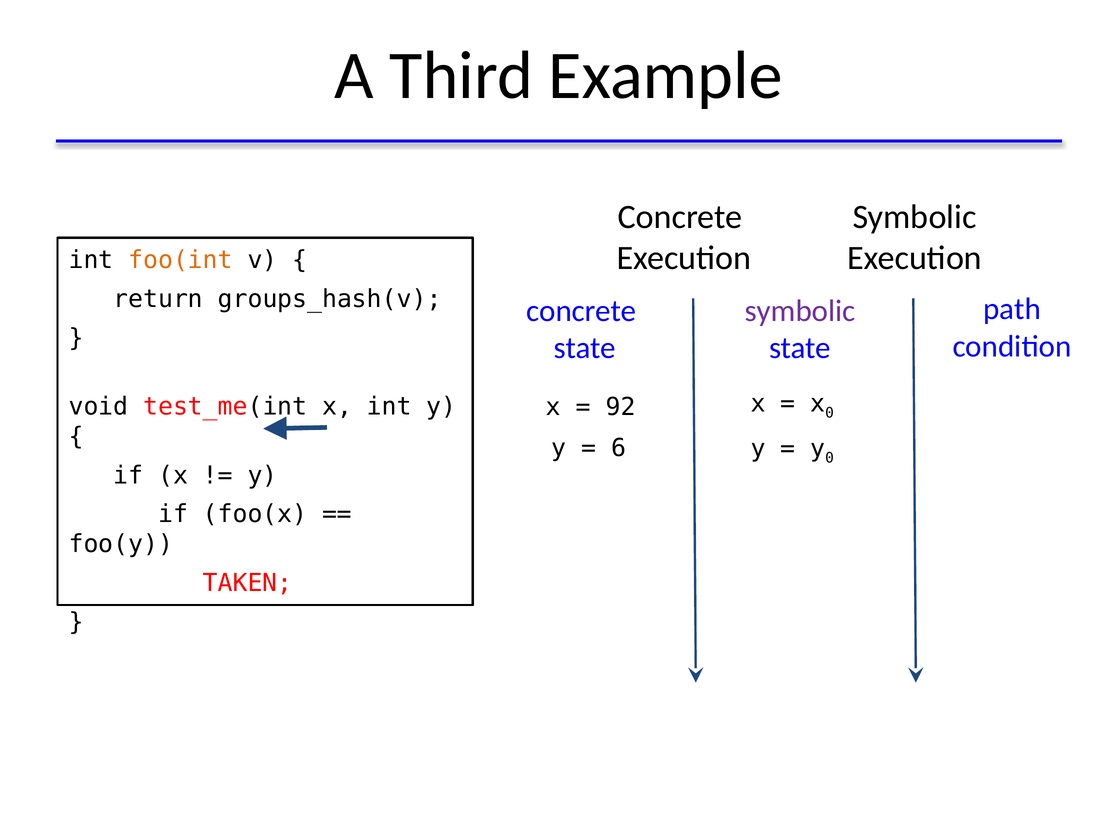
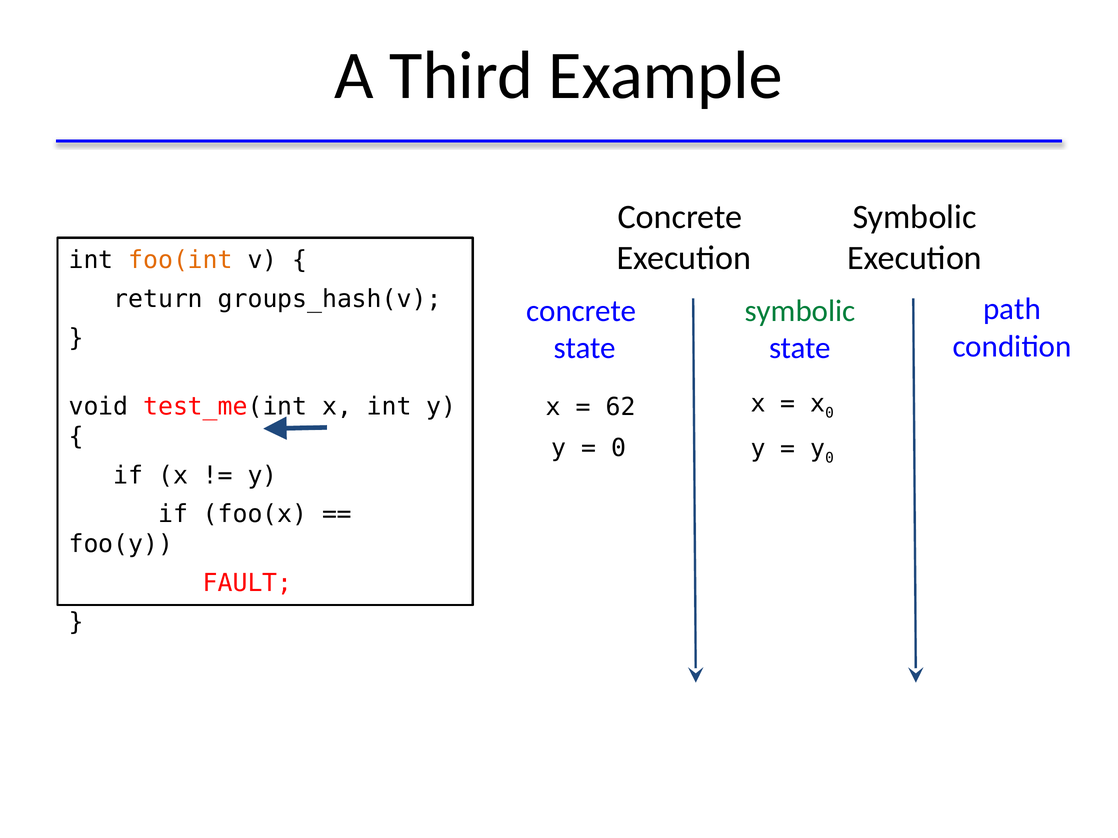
symbolic at (800, 311) colour: purple -> green
92: 92 -> 62
6 at (618, 448): 6 -> 0
TAKEN: TAKEN -> FAULT
